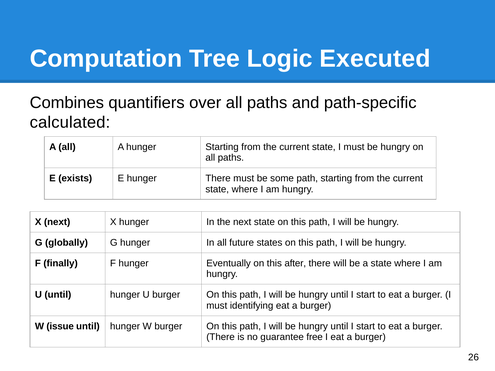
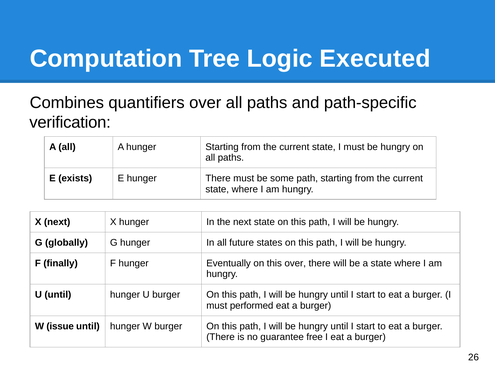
calculated: calculated -> verification
this after: after -> over
identifying: identifying -> performed
